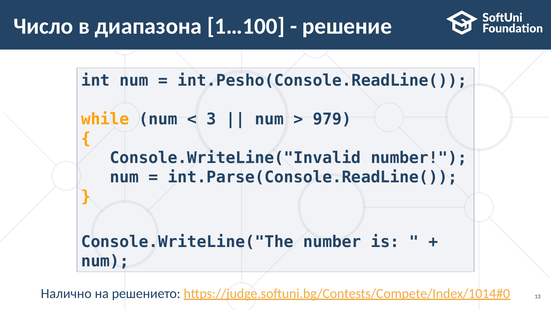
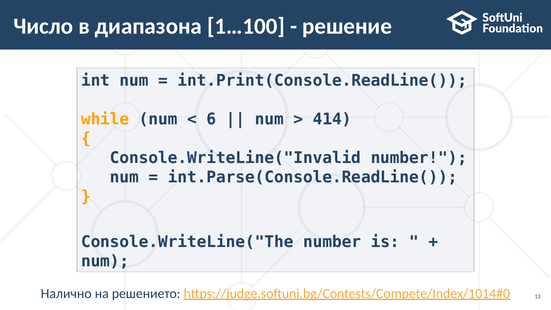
int.Pesho(Console.ReadLine(: int.Pesho(Console.ReadLine( -> int.Print(Console.ReadLine(
3: 3 -> 6
979: 979 -> 414
